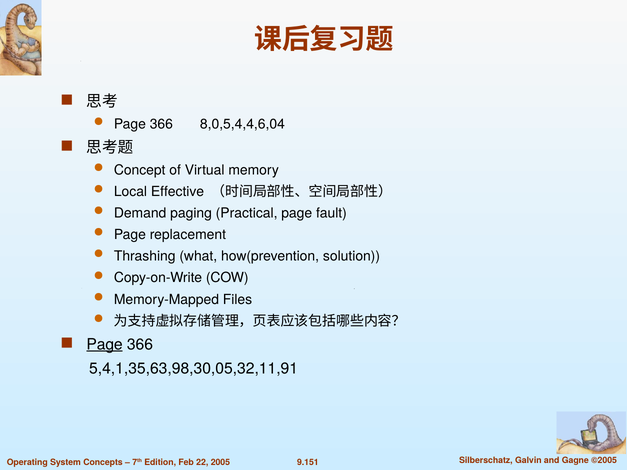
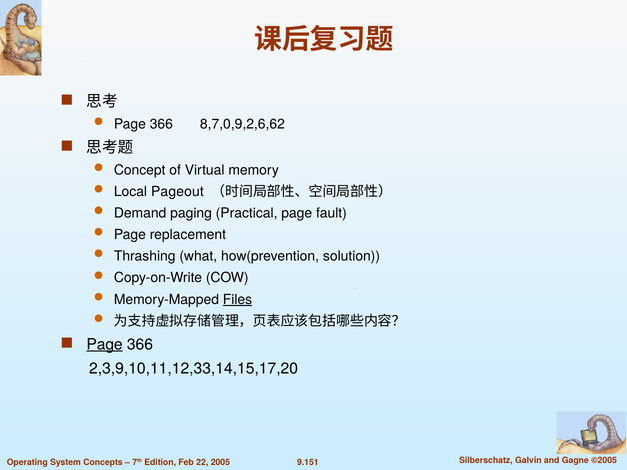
8,0,5,4,4,6,04: 8,0,5,4,4,6,04 -> 8,7,0,9,2,6,62
Effective: Effective -> Pageout
Files underline: none -> present
5,4,1,35,63,98,30,05,32,11,91: 5,4,1,35,63,98,30,05,32,11,91 -> 2,3,9,10,11,12,33,14,15,17,20
